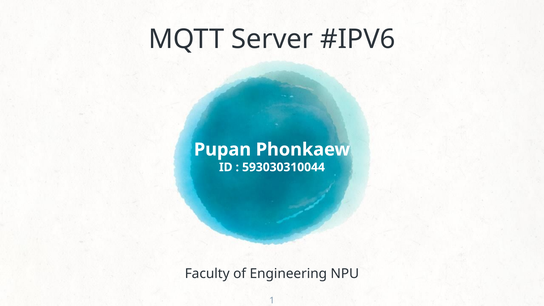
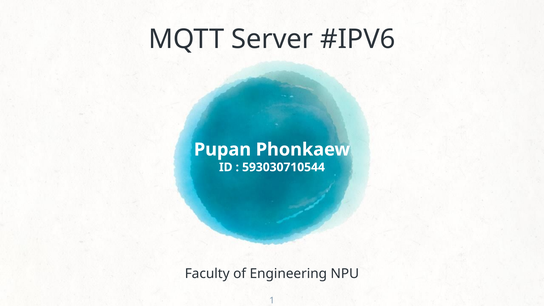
593030310044: 593030310044 -> 593030710544
